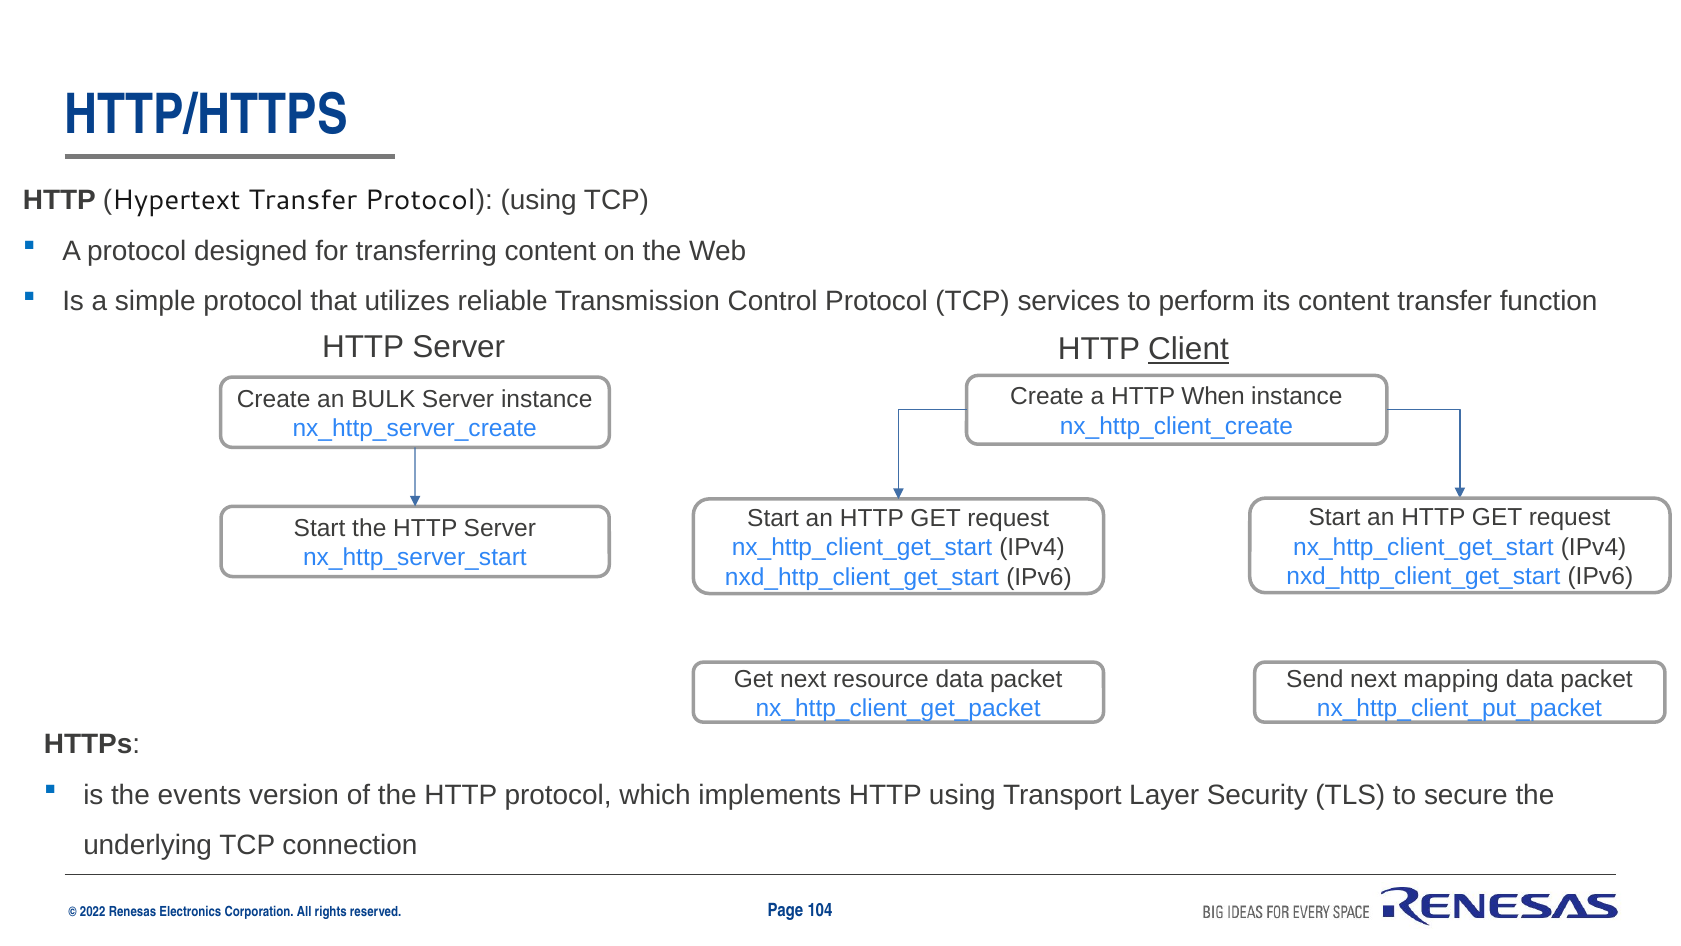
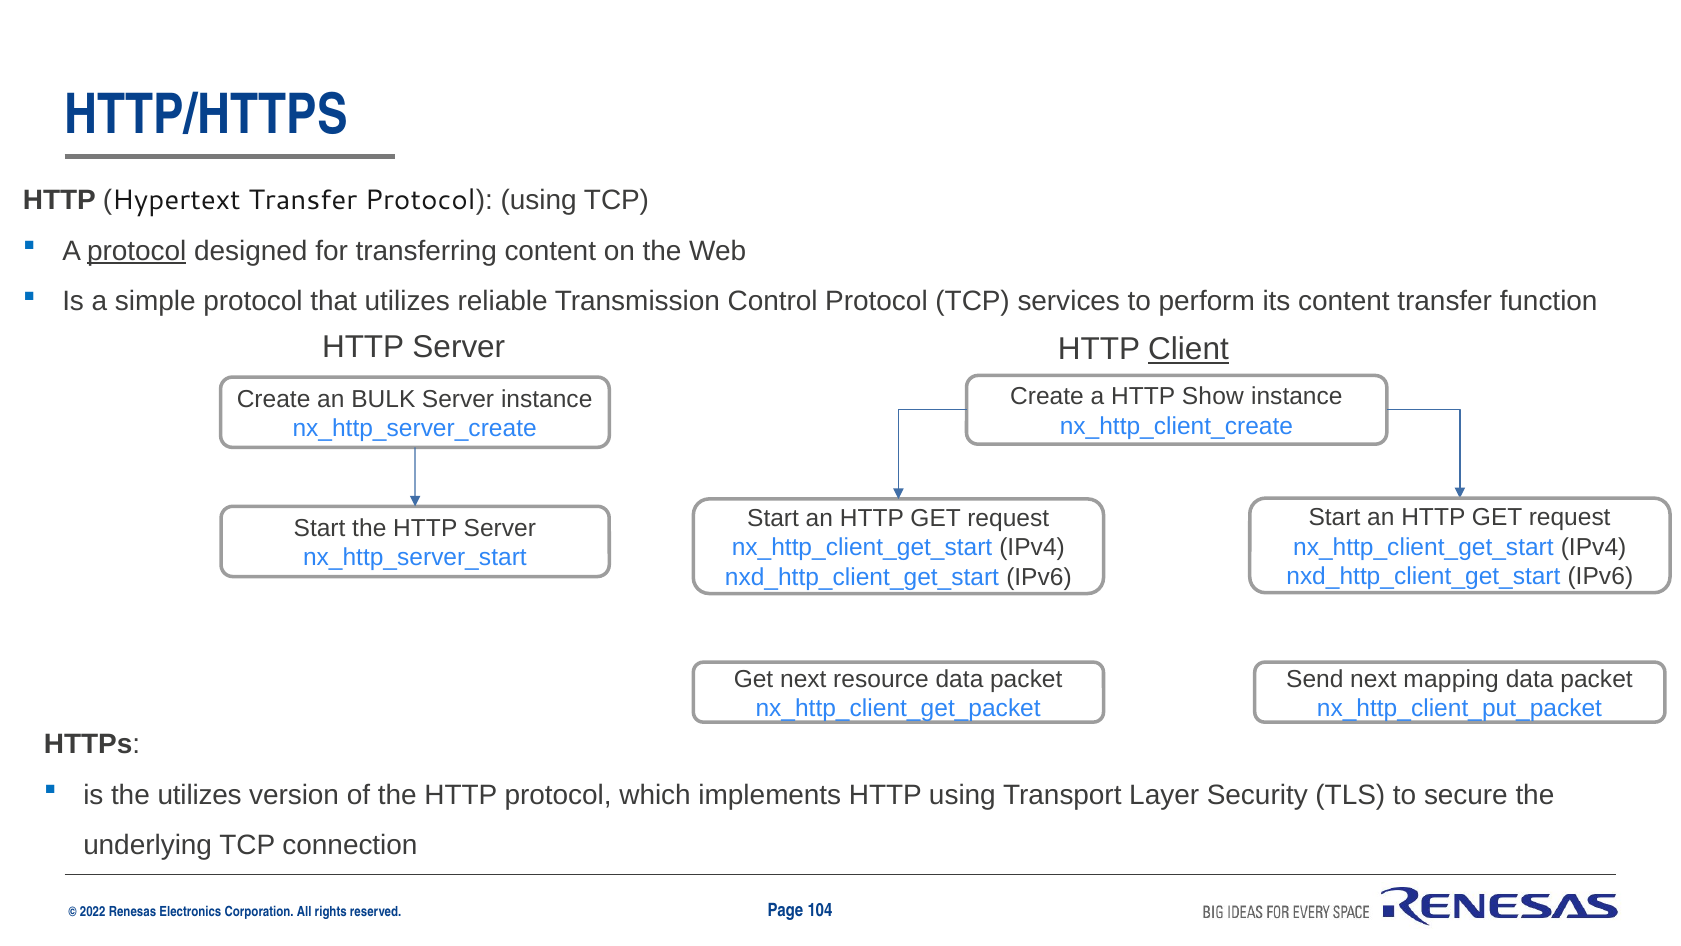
protocol at (137, 251) underline: none -> present
When: When -> Show
the events: events -> utilizes
